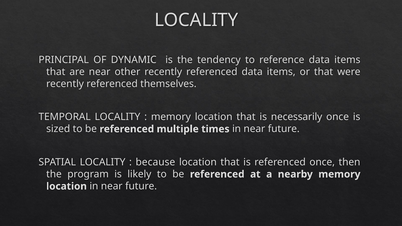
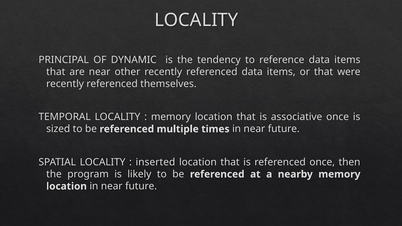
necessarily: necessarily -> associative
because: because -> inserted
